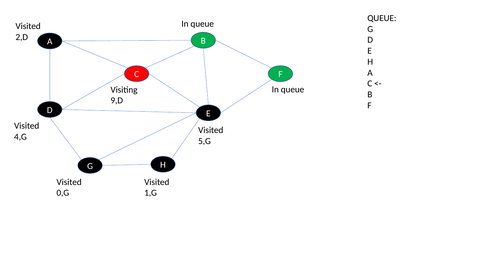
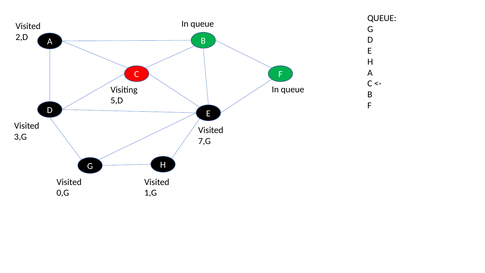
9,D: 9,D -> 5,D
4,G: 4,G -> 3,G
5,G: 5,G -> 7,G
